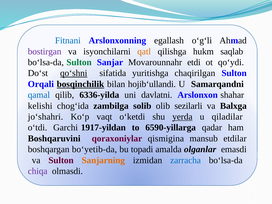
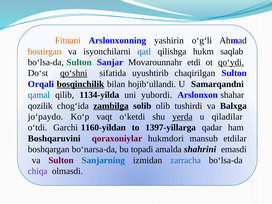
Fitnani colour: blue -> orange
egallash: egallash -> yashirin
bostirgan colour: purple -> orange
qatl colour: orange -> blue
qo‘ydi underline: none -> present
yuritishga: yuritishga -> uyushtirib
6336-yilda: 6336-yilda -> 1134-yilda
davlatni: davlatni -> yubordi
kelishi: kelishi -> qozilik
zambilga underline: none -> present
sezilarli: sezilarli -> tushirdi
jo‘shahri: jo‘shahri -> jo‘paydo
1917-yildan: 1917-yildan -> 1160-yildan
6590-yillarga: 6590-yillarga -> 1397-yillarga
qismigina: qismigina -> hukmdori
bo‘yеtib-da: bo‘yеtib-da -> bo‘narsa-da
olganlar: olganlar -> shahrini
Sanjarning colour: orange -> blue
